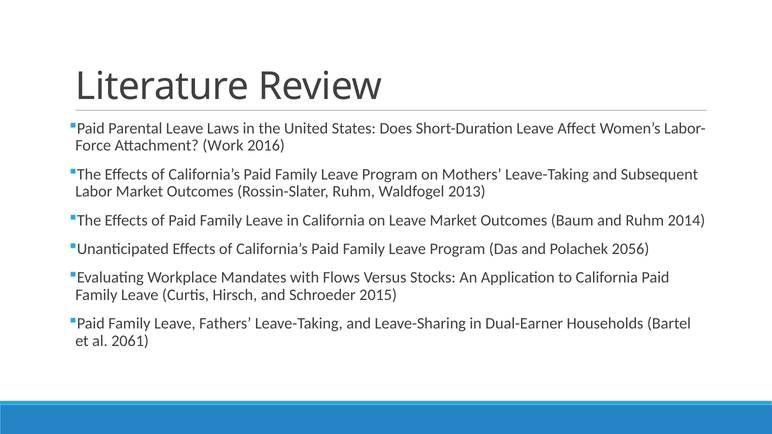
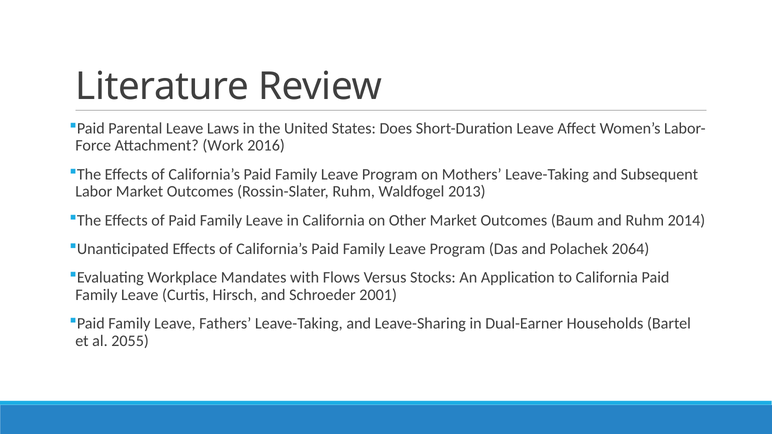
on Leave: Leave -> Other
2056: 2056 -> 2064
2015: 2015 -> 2001
2061: 2061 -> 2055
